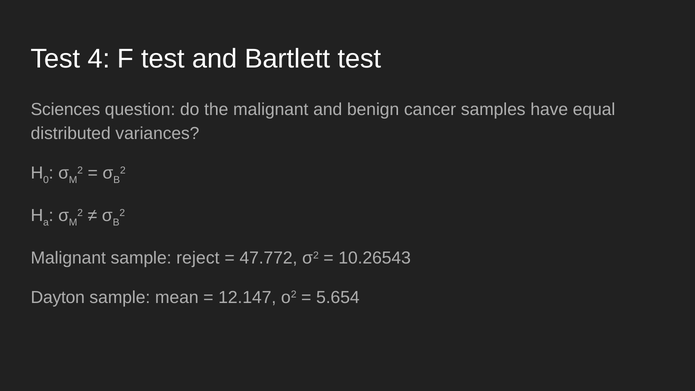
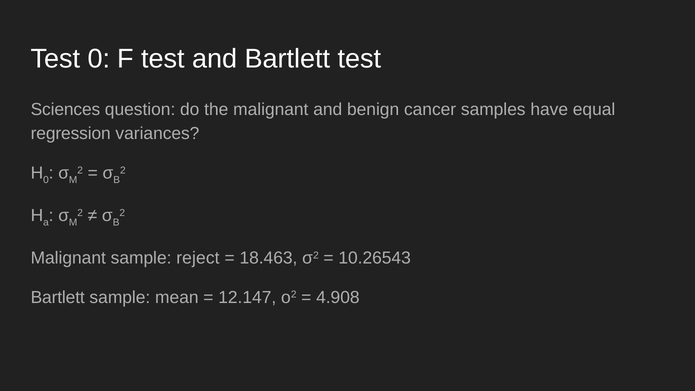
Test 4: 4 -> 0
distributed: distributed -> regression
47.772: 47.772 -> 18.463
Dayton at (58, 297): Dayton -> Bartlett
5.654: 5.654 -> 4.908
